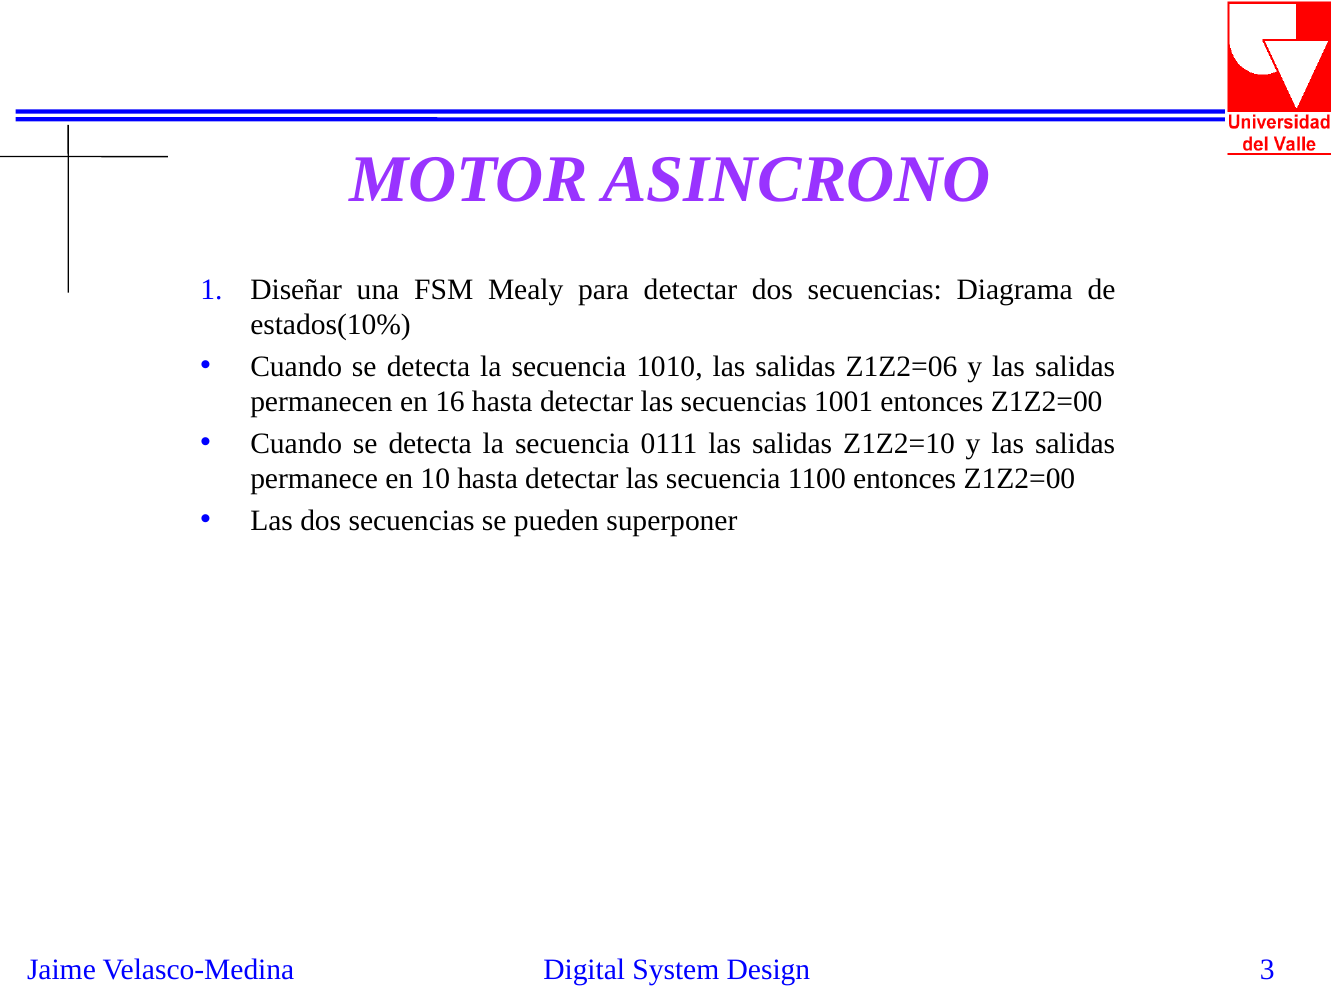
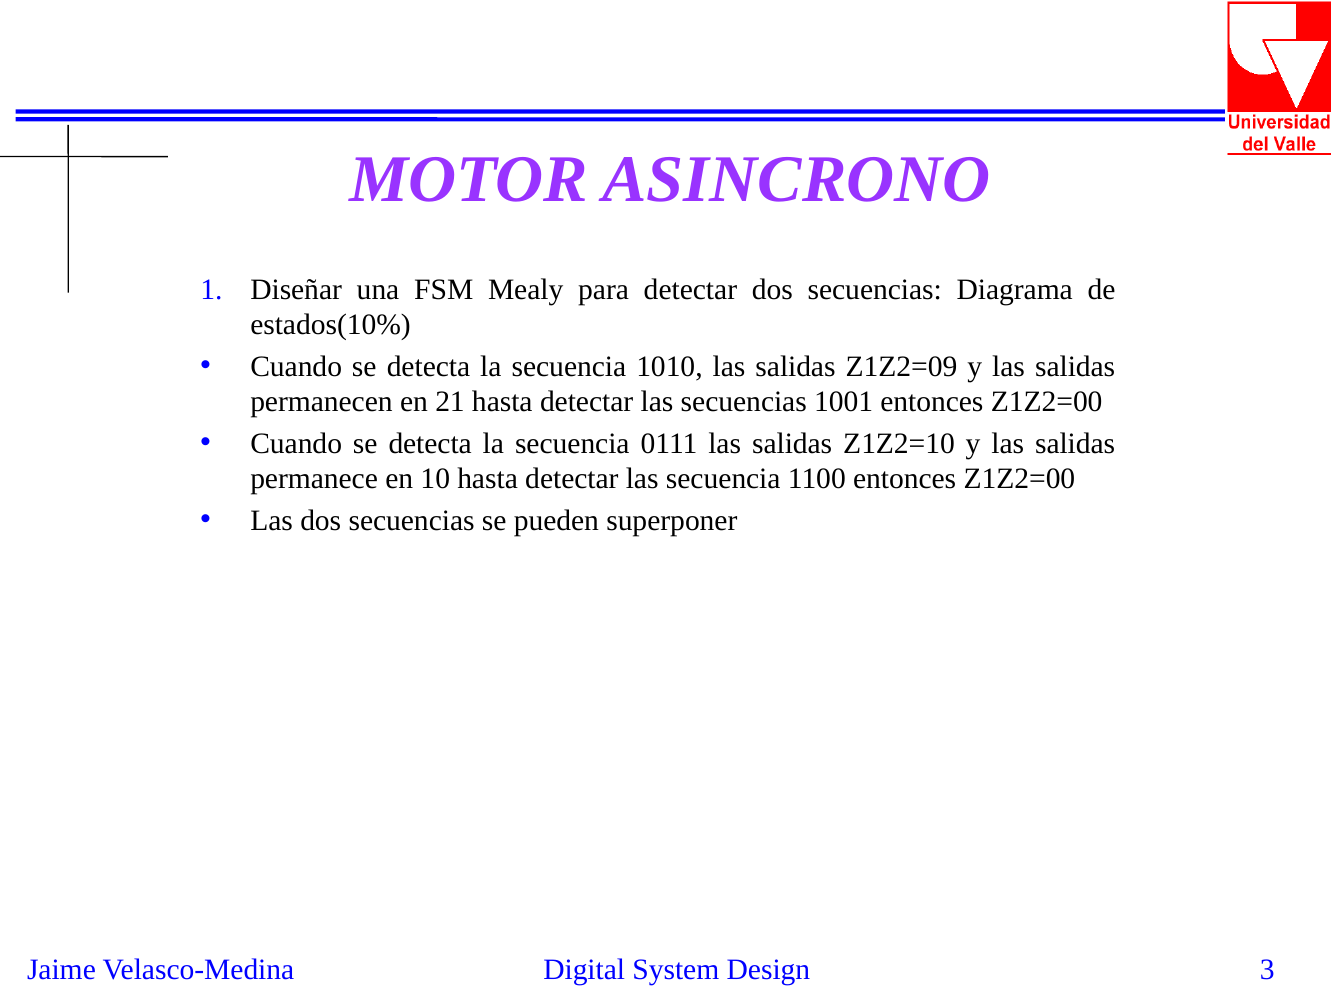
Z1Z2=06: Z1Z2=06 -> Z1Z2=09
16: 16 -> 21
